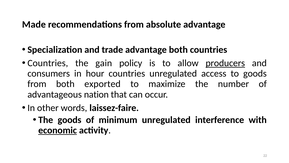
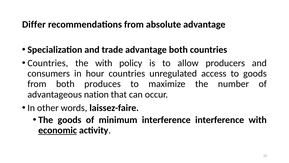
Made: Made -> Differ
the gain: gain -> with
producers underline: present -> none
exported: exported -> produces
minimum unregulated: unregulated -> interference
